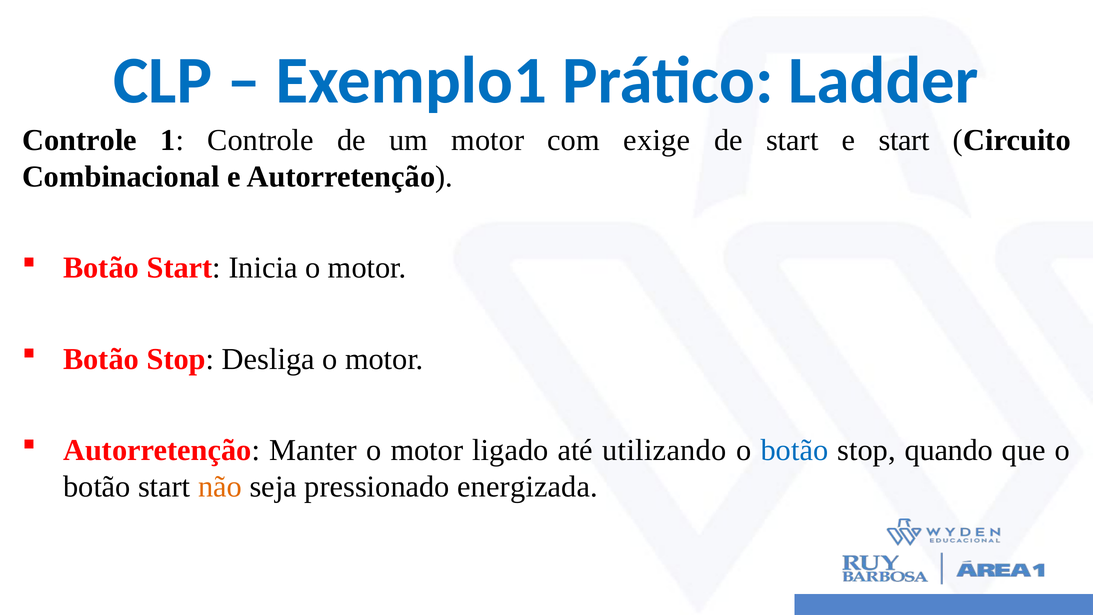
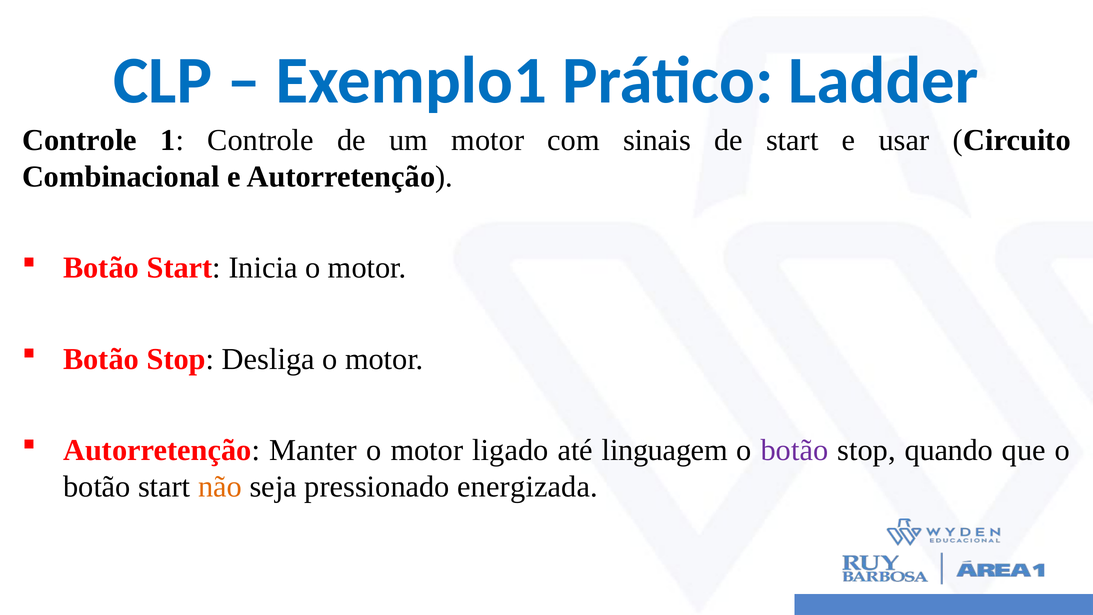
exige: exige -> sinais
e start: start -> usar
utilizando: utilizando -> linguagem
botão at (794, 450) colour: blue -> purple
